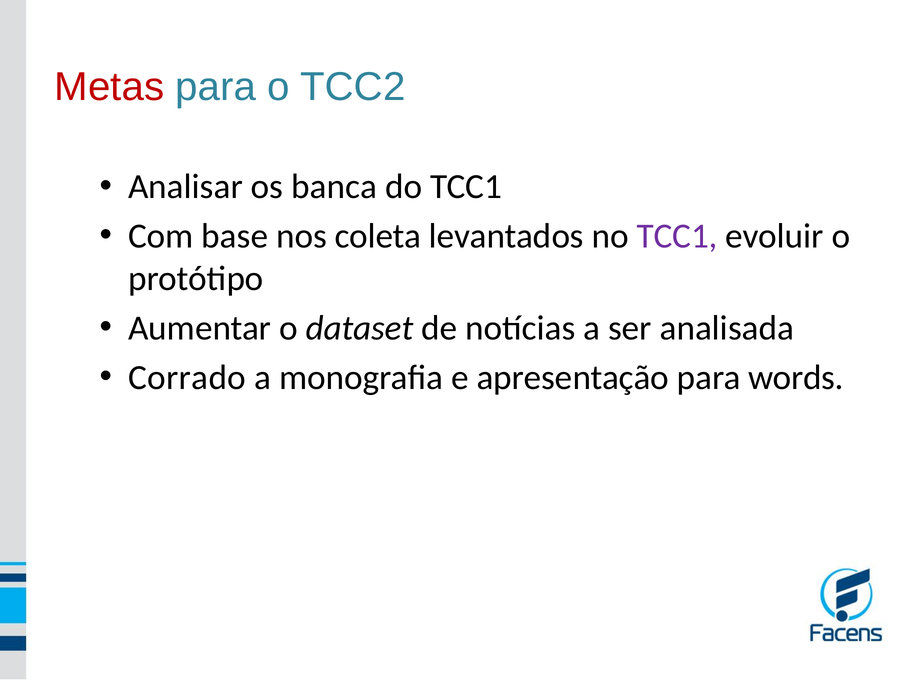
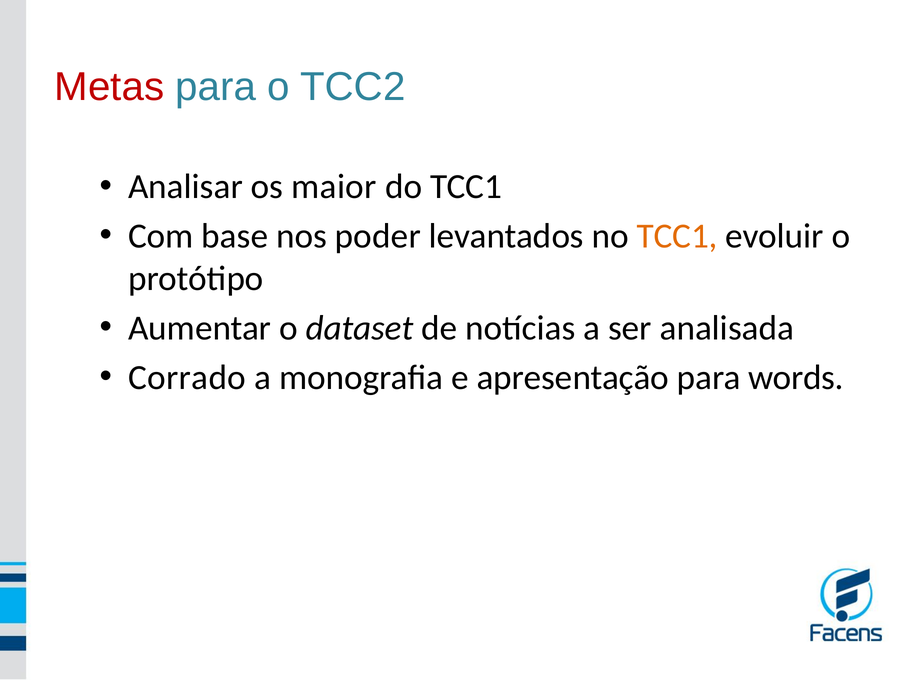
banca: banca -> maior
coleta: coleta -> poder
TCC1 at (677, 236) colour: purple -> orange
